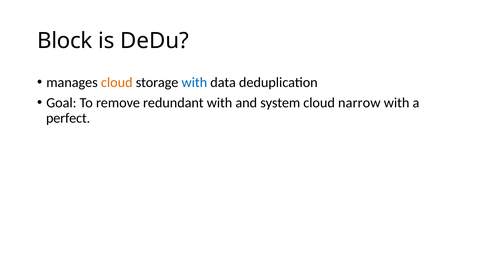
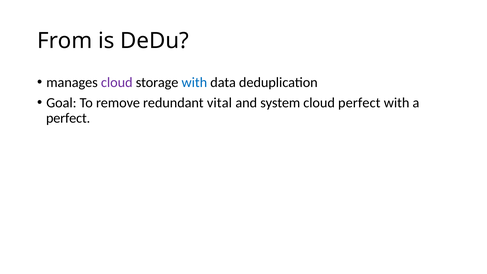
Block: Block -> From
cloud at (117, 82) colour: orange -> purple
redundant with: with -> vital
cloud narrow: narrow -> perfect
